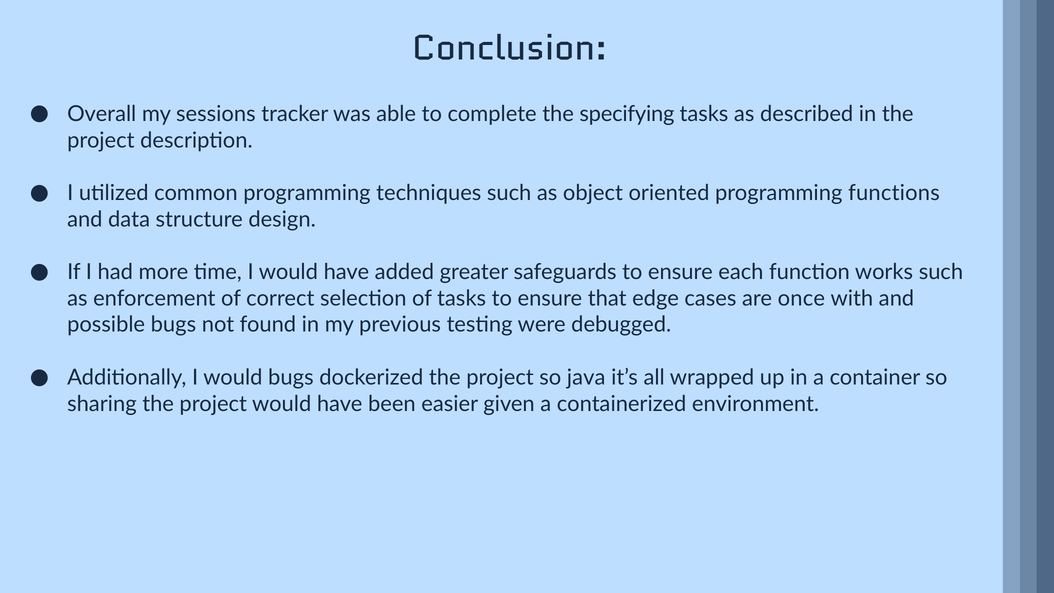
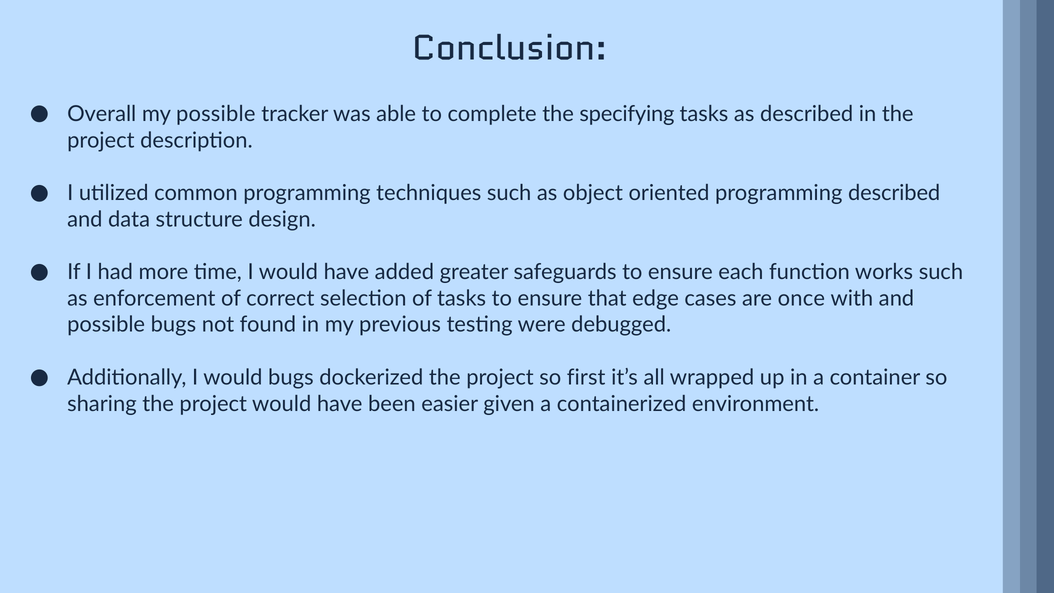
my sessions: sessions -> possible
programming functions: functions -> described
java: java -> first
